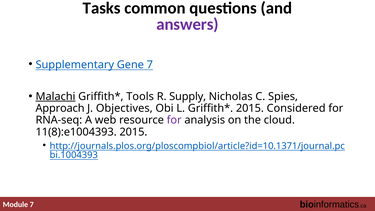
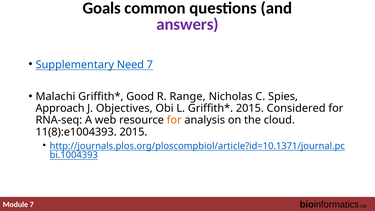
Tasks: Tasks -> Goals
Gene: Gene -> Need
Malachi underline: present -> none
Tools: Tools -> Good
Supply: Supply -> Range
for at (174, 120) colour: purple -> orange
